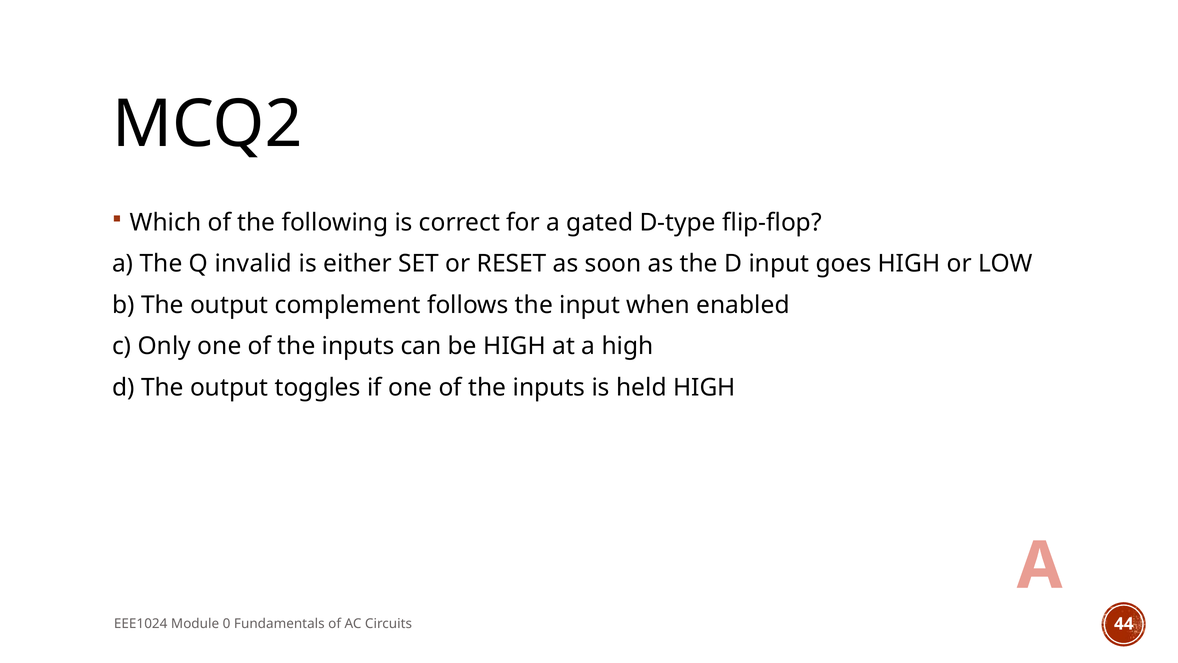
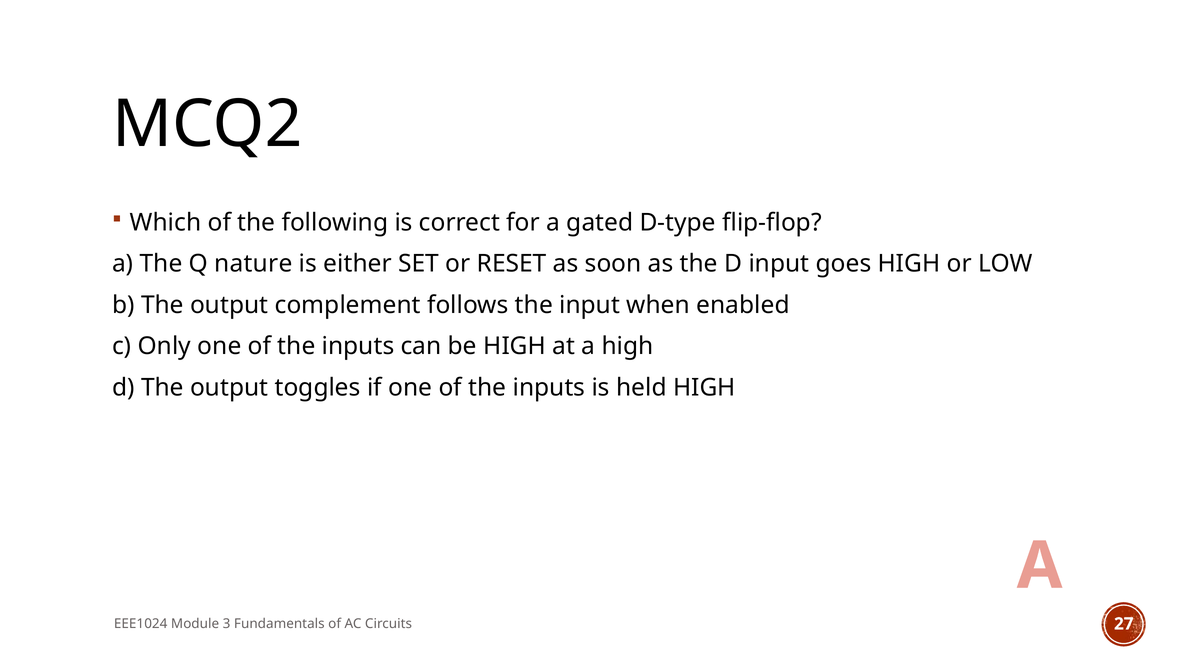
invalid: invalid -> nature
0: 0 -> 3
44: 44 -> 27
